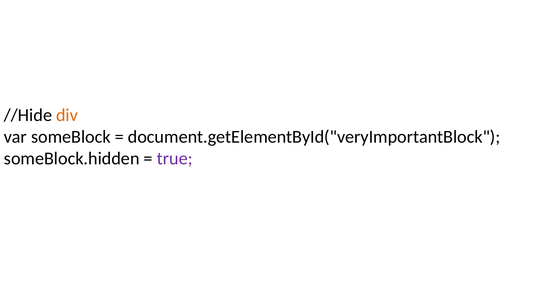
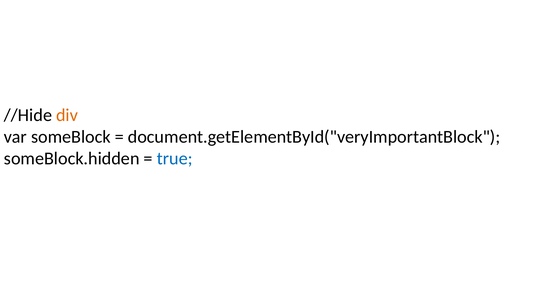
true colour: purple -> blue
